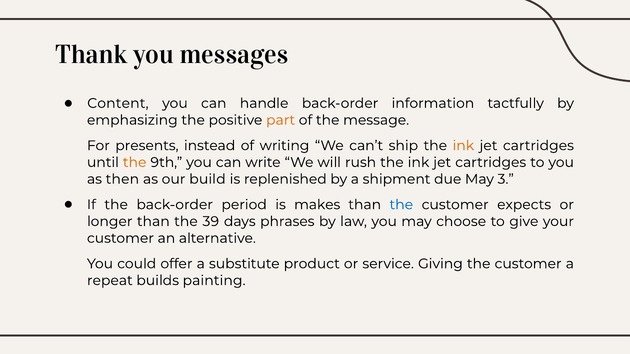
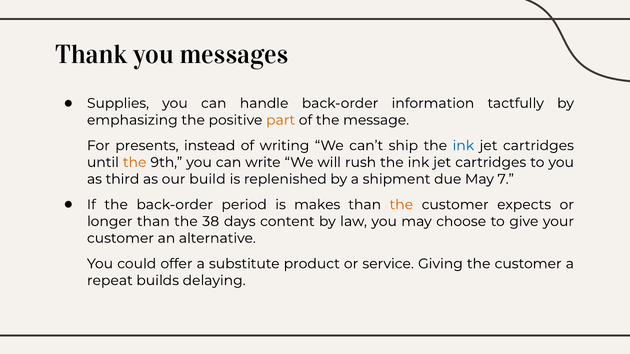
Content: Content -> Supplies
ink at (463, 146) colour: orange -> blue
then: then -> third
3: 3 -> 7
the at (401, 205) colour: blue -> orange
39: 39 -> 38
phrases: phrases -> content
painting: painting -> delaying
